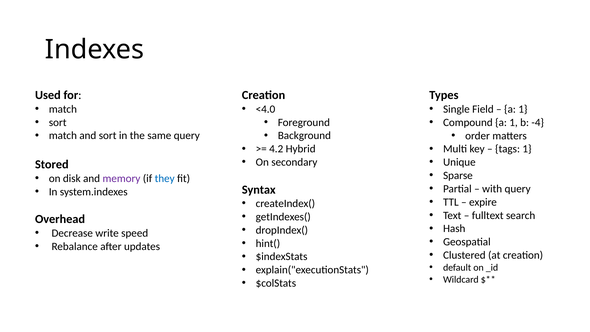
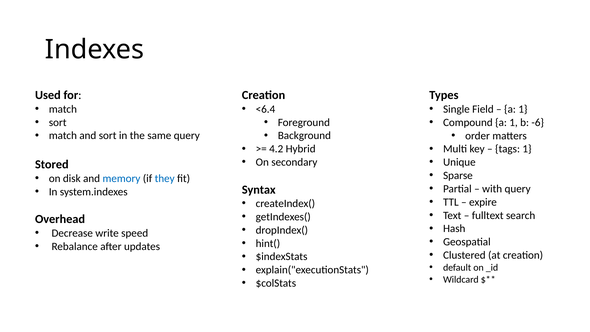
<4.0: <4.0 -> <6.4
-4: -4 -> -6
memory colour: purple -> blue
